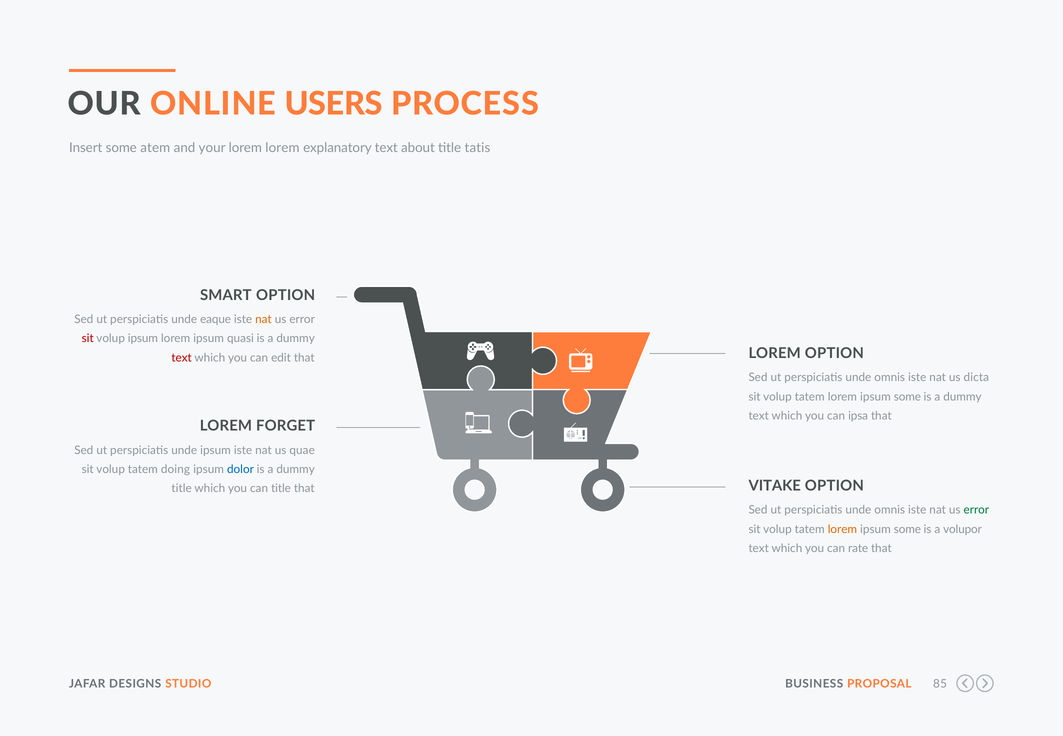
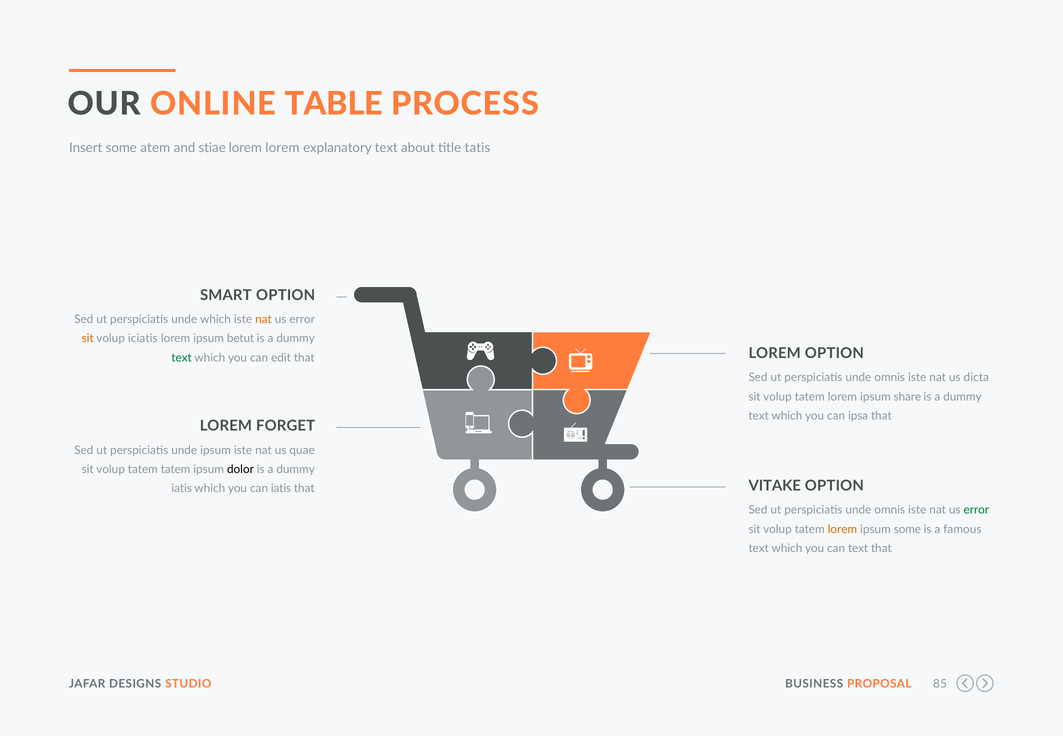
USERS: USERS -> TABLE
your: your -> stiae
unde eaque: eaque -> which
sit at (88, 339) colour: red -> orange
volup ipsum: ipsum -> iciatis
quasi: quasi -> betut
text at (182, 358) colour: red -> green
some at (907, 397): some -> share
tatem doing: doing -> tatem
dolor colour: blue -> black
title at (182, 489): title -> iatis
can title: title -> iatis
volupor: volupor -> famous
can rate: rate -> text
